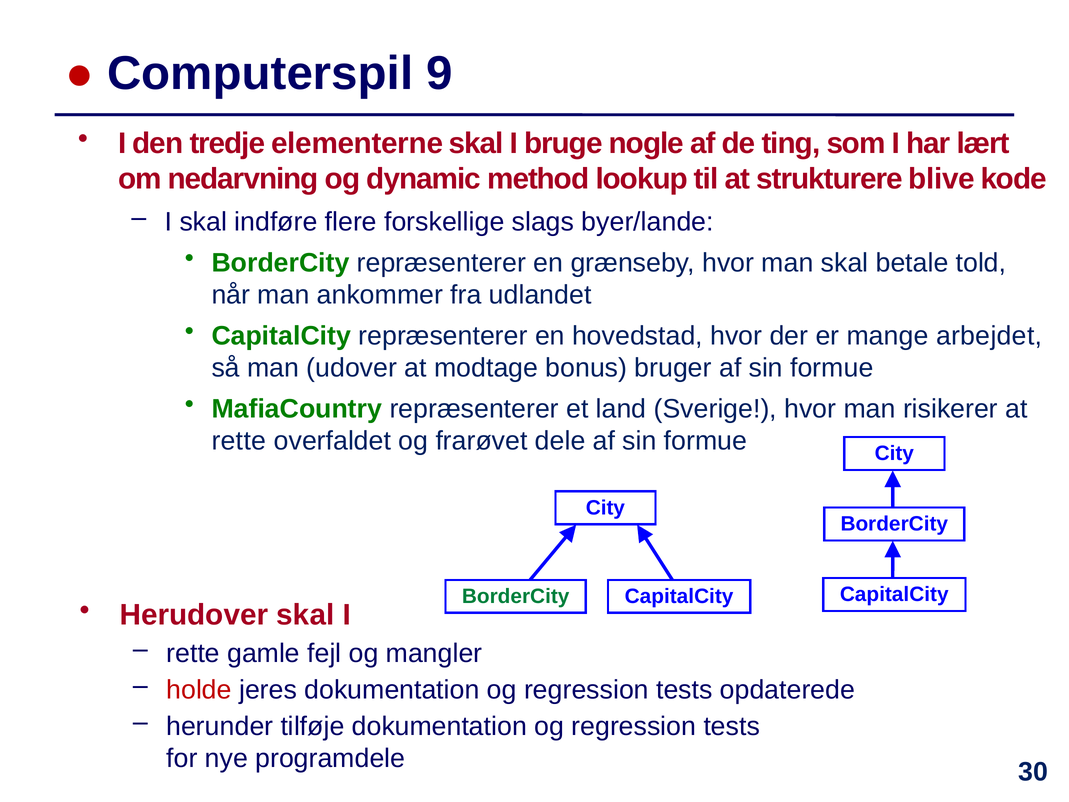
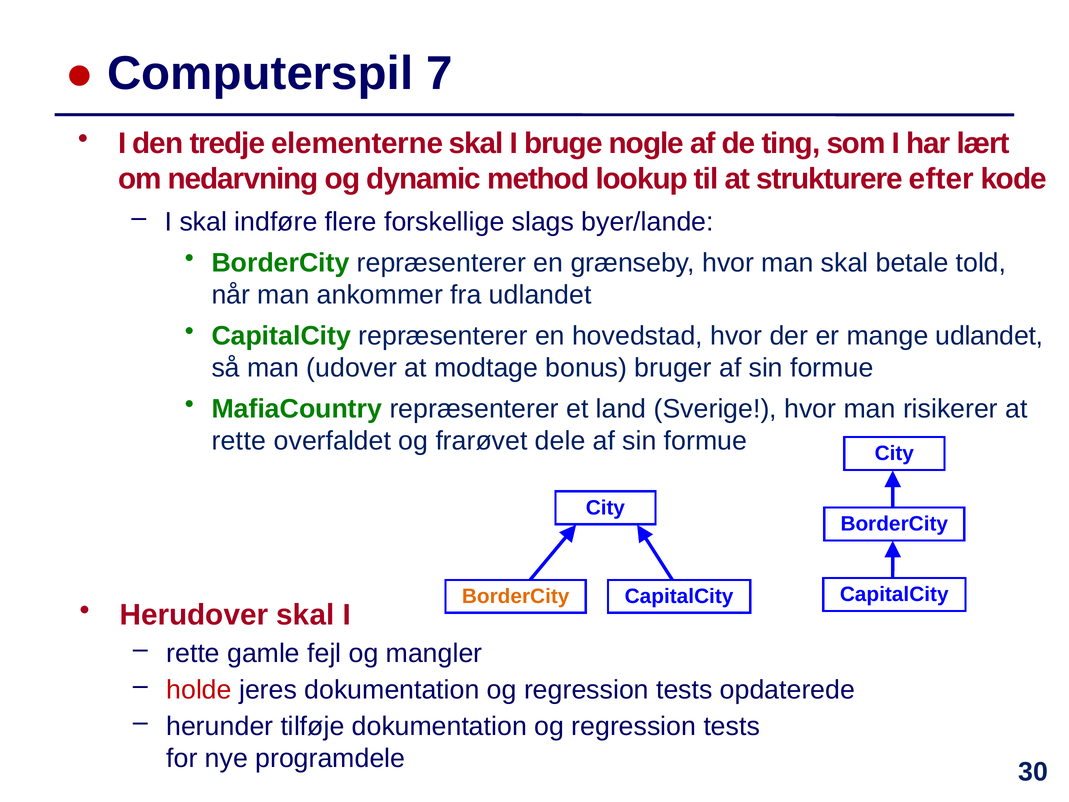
9: 9 -> 7
blive: blive -> efter
mange arbejdet: arbejdet -> udlandet
BorderCity at (516, 596) colour: green -> orange
